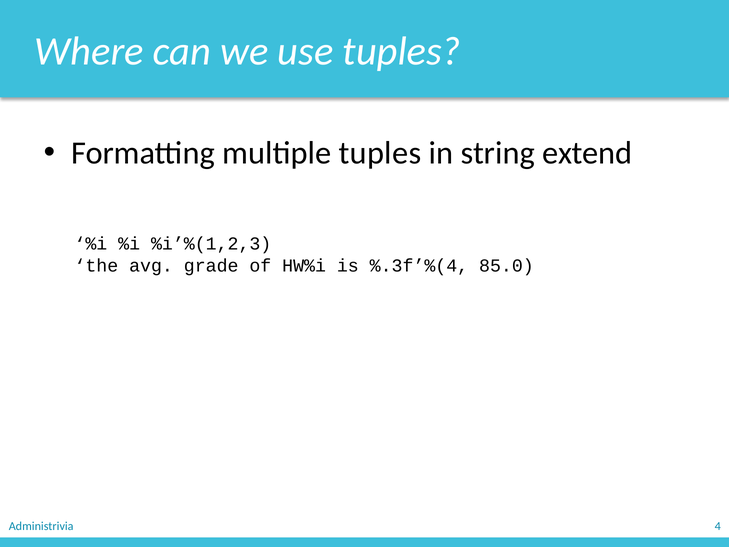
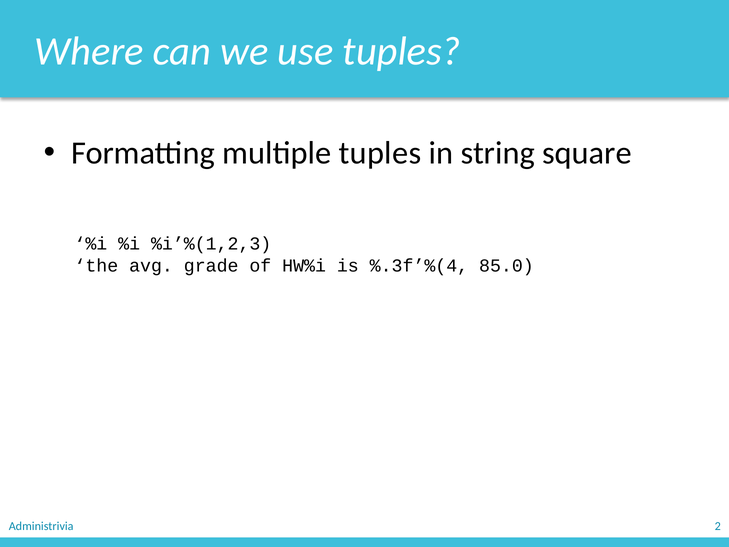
extend: extend -> square
4: 4 -> 2
